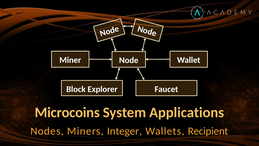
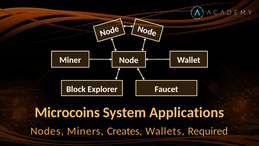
Integer: Integer -> Creates
Recipient: Recipient -> Required
